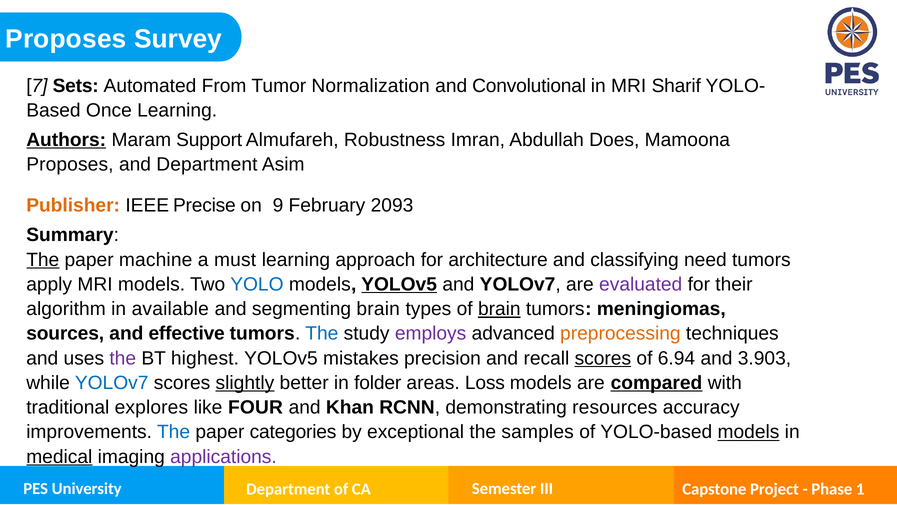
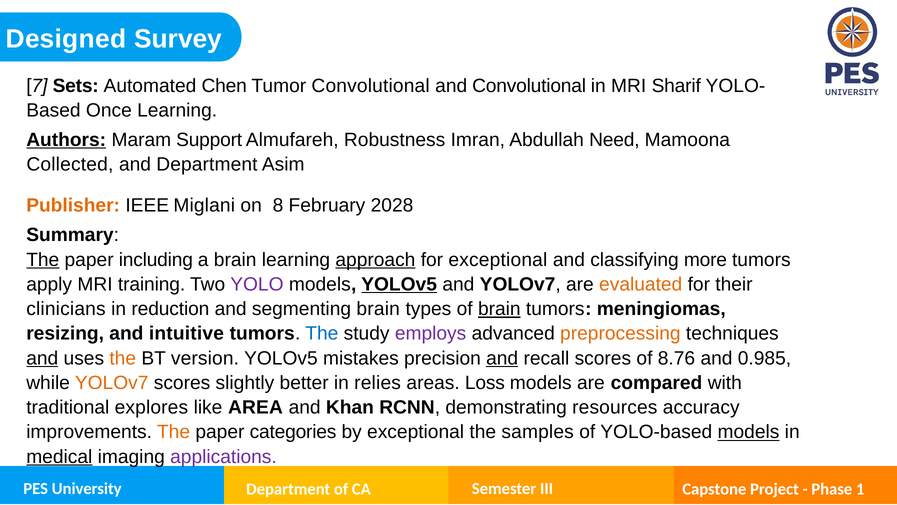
Proposes at (66, 39): Proposes -> Designed
From: From -> Chen
Tumor Normalization: Normalization -> Convolutional
Does: Does -> Need
Proposes at (70, 164): Proposes -> Collected
Precise: Precise -> Miglani
9: 9 -> 8
2093: 2093 -> 2028
machine: machine -> including
a must: must -> brain
approach underline: none -> present
for architecture: architecture -> exceptional
need: need -> more
MRI models: models -> training
YOLO colour: blue -> purple
evaluated colour: purple -> orange
algorithm: algorithm -> clinicians
available: available -> reduction
sources: sources -> resizing
effective: effective -> intuitive
and at (42, 358) underline: none -> present
the at (123, 358) colour: purple -> orange
highest: highest -> version
and at (502, 358) underline: none -> present
scores at (603, 358) underline: present -> none
6.94: 6.94 -> 8.76
3.903: 3.903 -> 0.985
YOLOv7 at (112, 383) colour: blue -> orange
slightly underline: present -> none
folder: folder -> relies
compared underline: present -> none
FOUR: FOUR -> AREA
The at (174, 432) colour: blue -> orange
